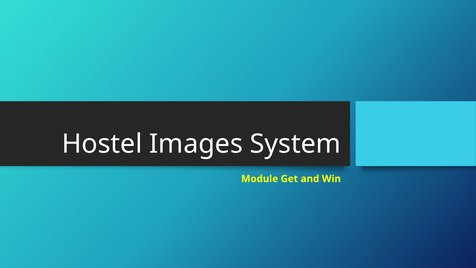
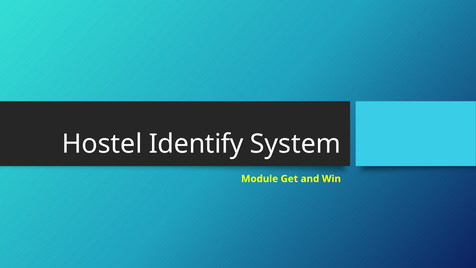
Images: Images -> Identify
